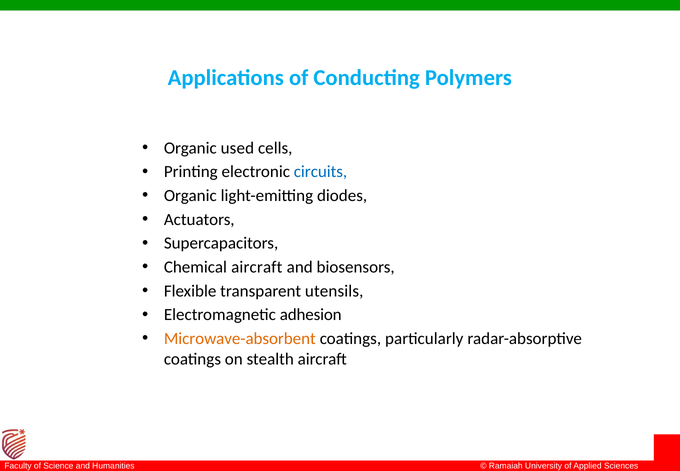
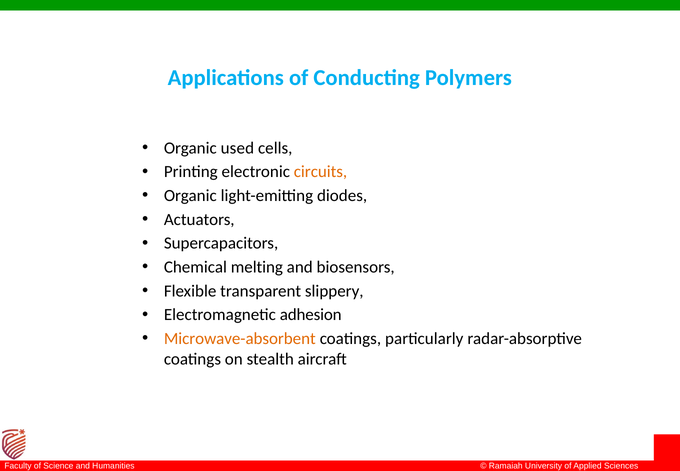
circuits colour: blue -> orange
Chemical aircraft: aircraft -> melting
utensils: utensils -> slippery
